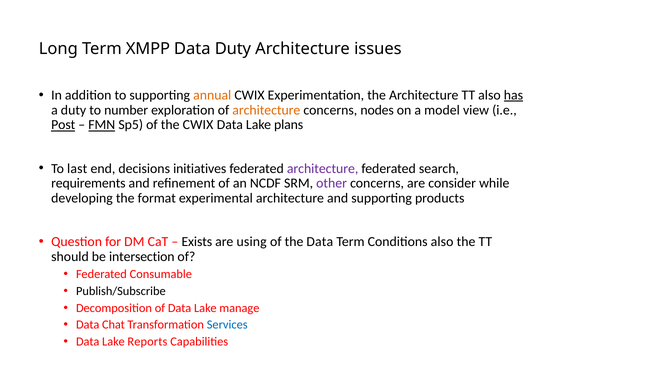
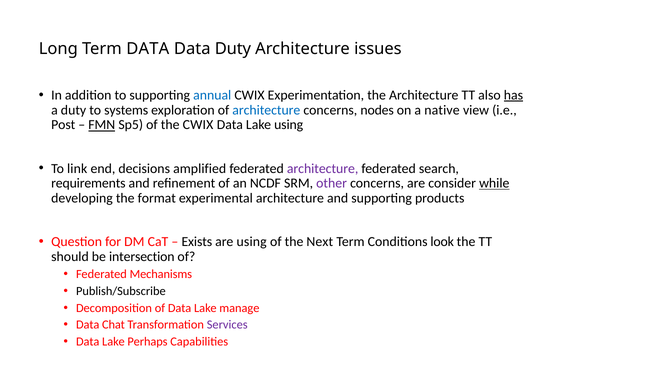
Term XMPP: XMPP -> DATA
annual colour: orange -> blue
number: number -> systems
architecture at (266, 110) colour: orange -> blue
model: model -> native
Post underline: present -> none
Lake plans: plans -> using
last: last -> link
initiatives: initiatives -> amplified
while underline: none -> present
the Data: Data -> Next
Conditions also: also -> look
Consumable: Consumable -> Mechanisms
Services colour: blue -> purple
Reports: Reports -> Perhaps
